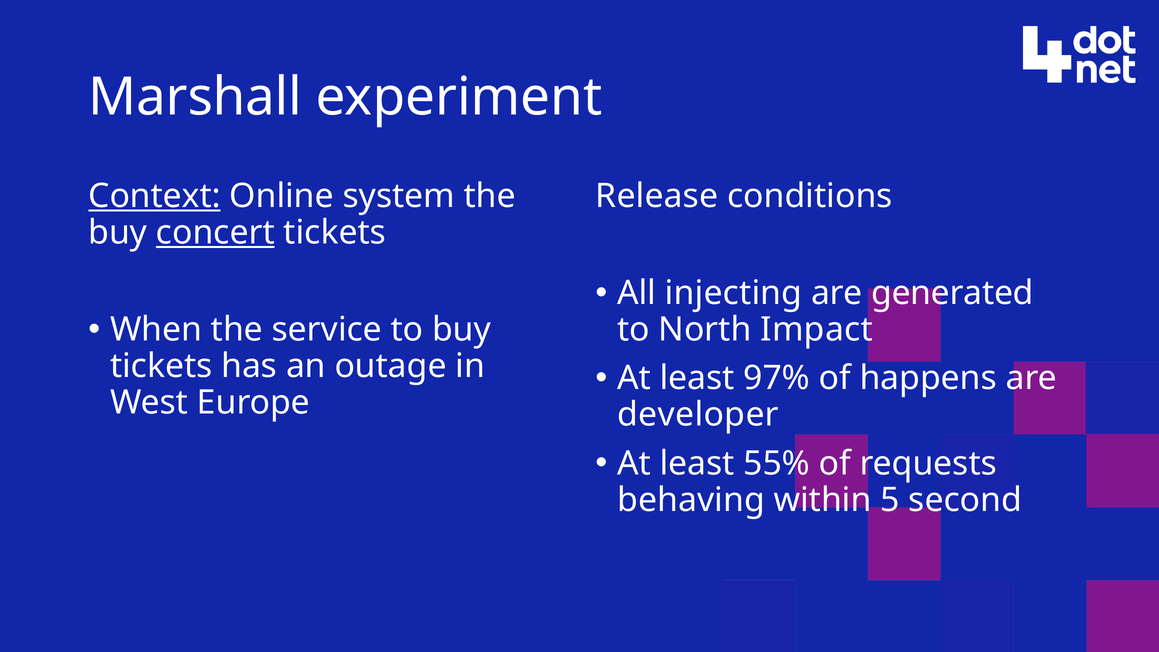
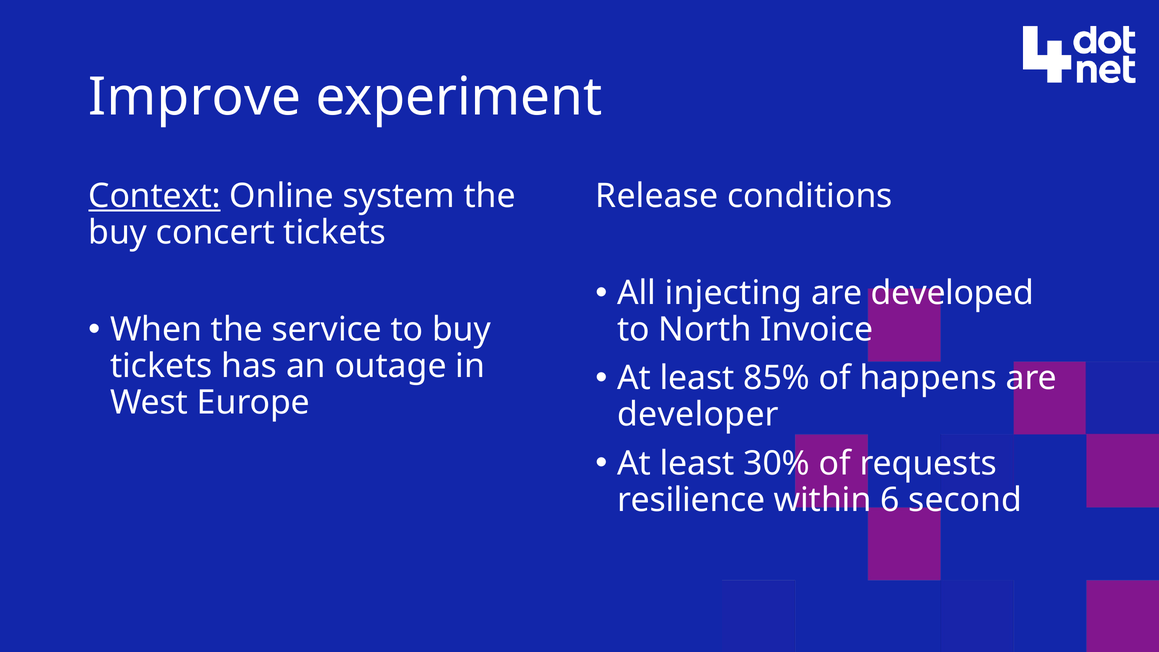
Marshall: Marshall -> Improve
concert underline: present -> none
generated: generated -> developed
Impact: Impact -> Invoice
97%: 97% -> 85%
55%: 55% -> 30%
behaving: behaving -> resilience
5: 5 -> 6
